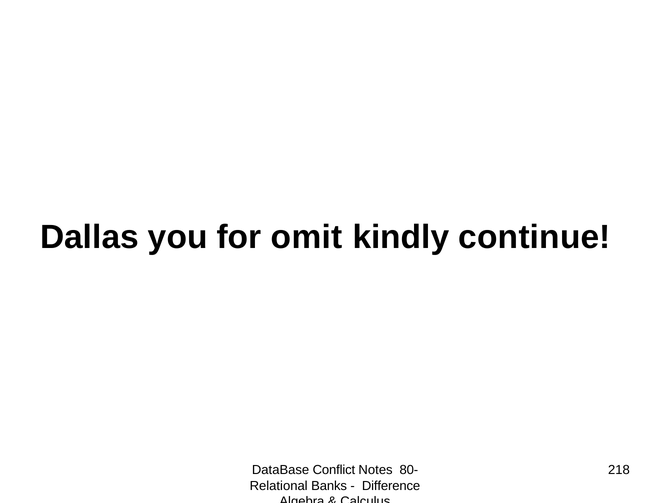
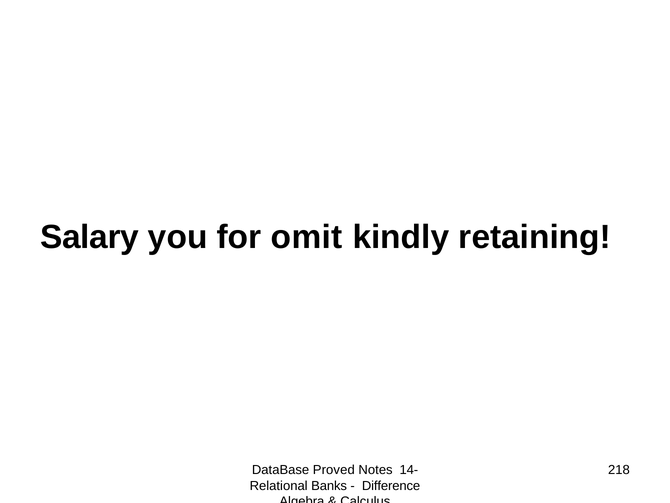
Dallas: Dallas -> Salary
continue: continue -> retaining
Conflict: Conflict -> Proved
80-: 80- -> 14-
